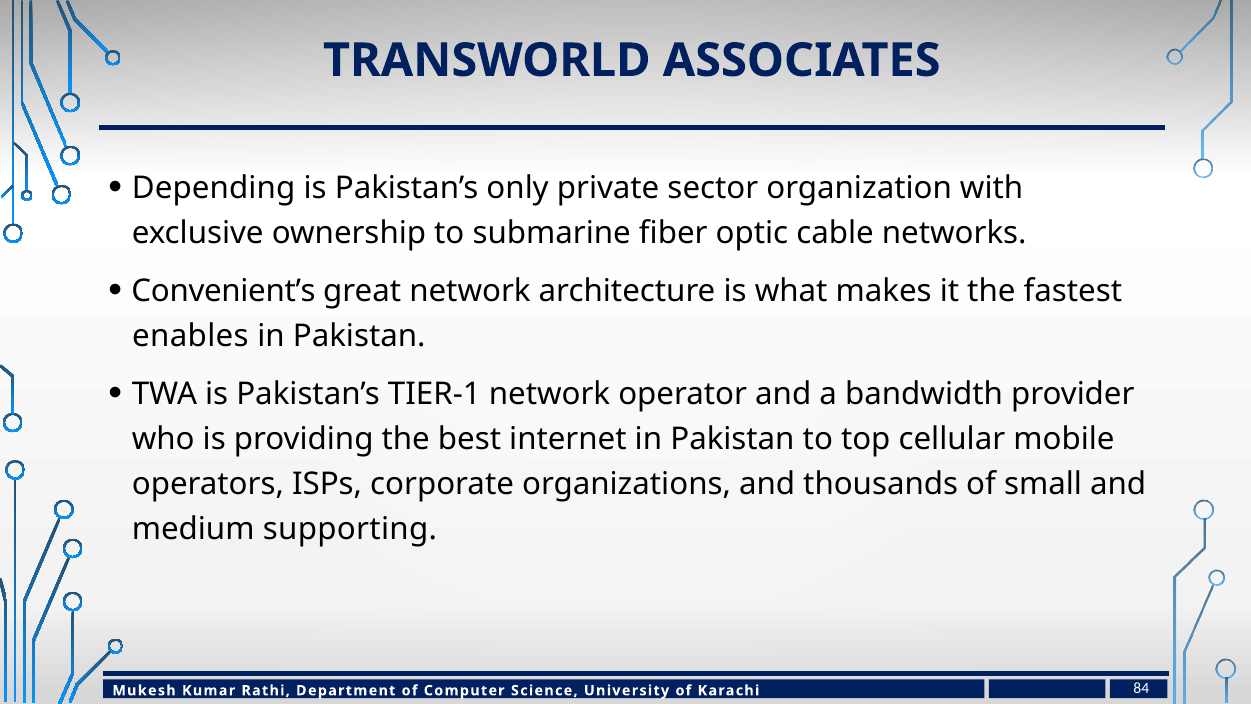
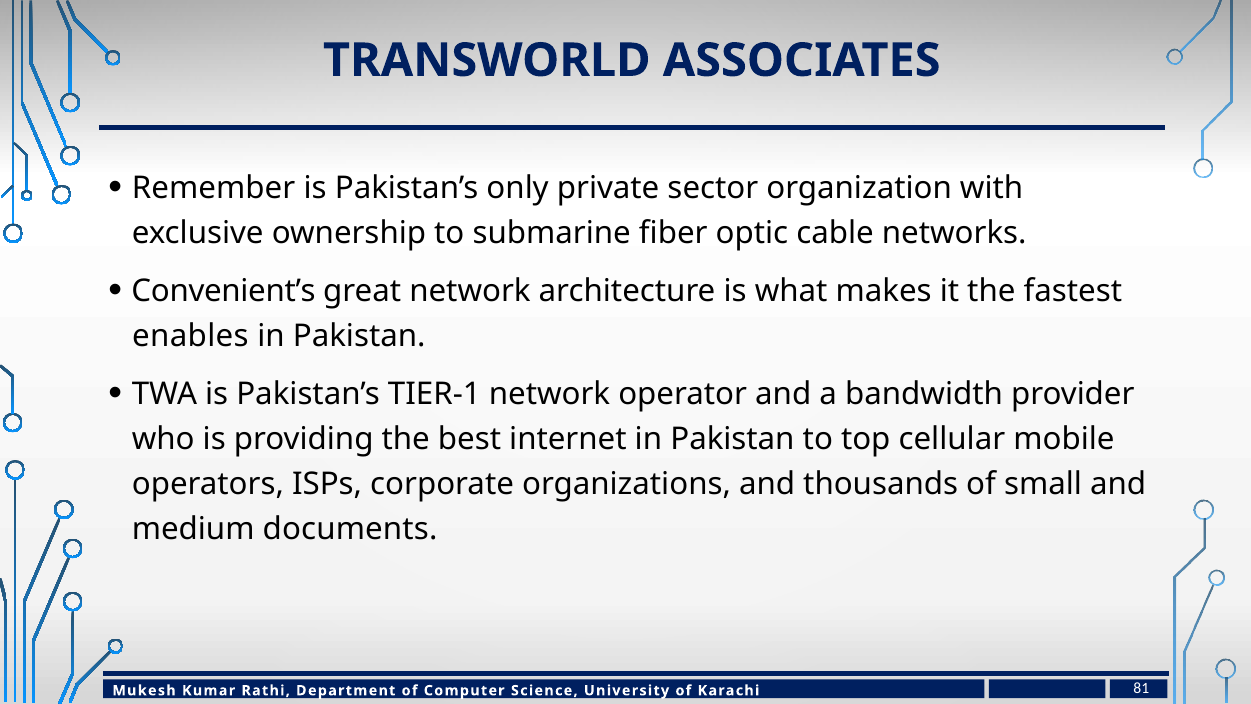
Depending: Depending -> Remember
supporting: supporting -> documents
84: 84 -> 81
